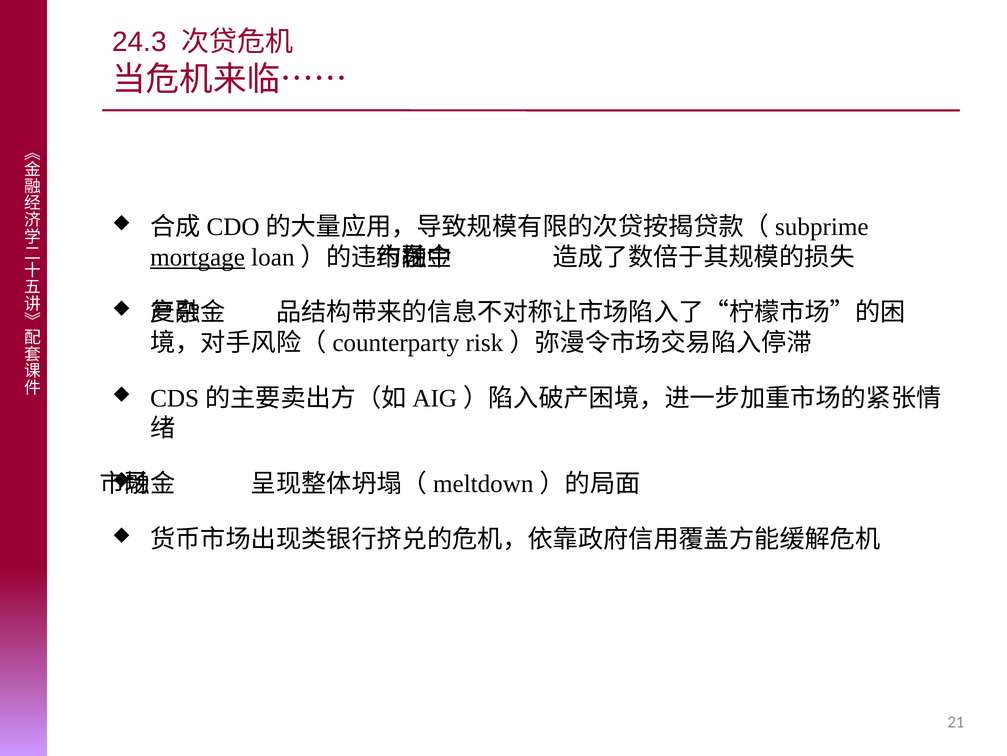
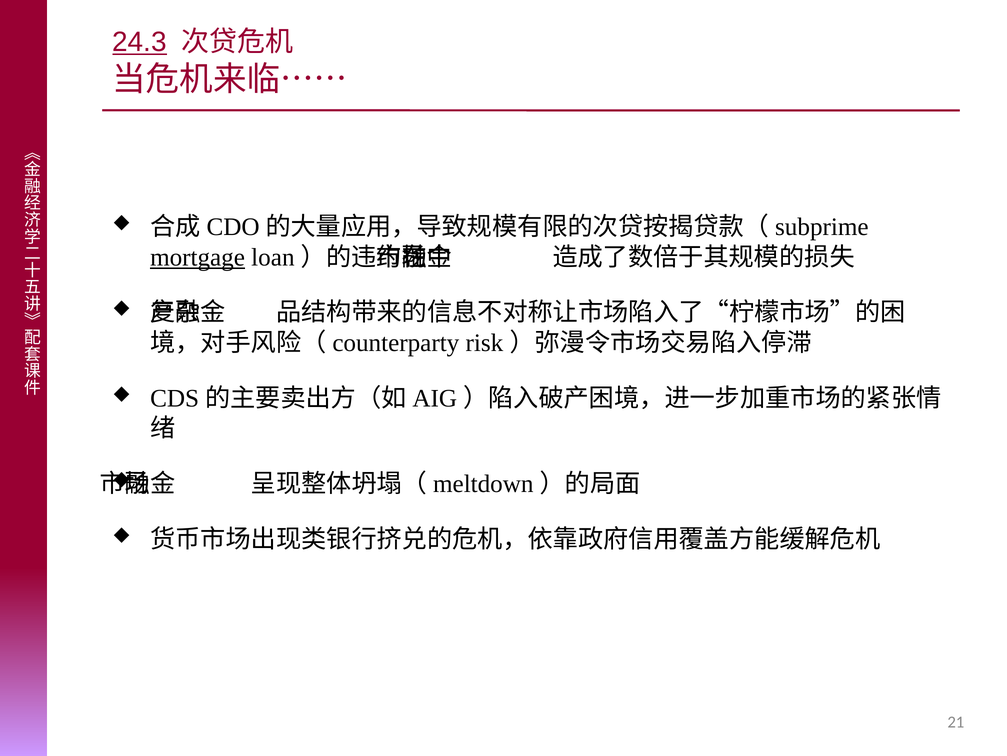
24.3 underline: none -> present
